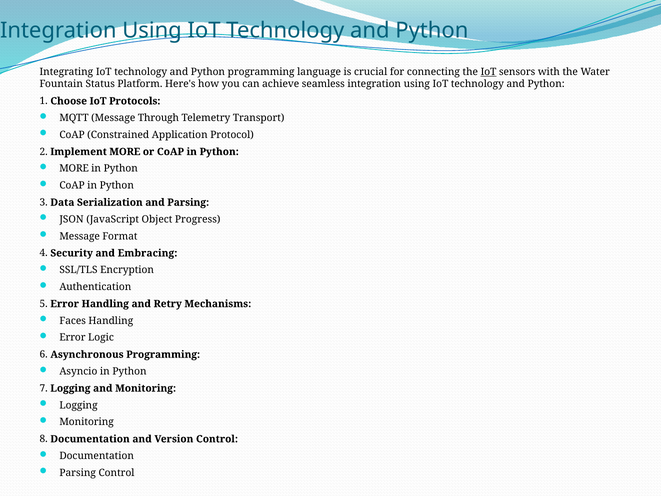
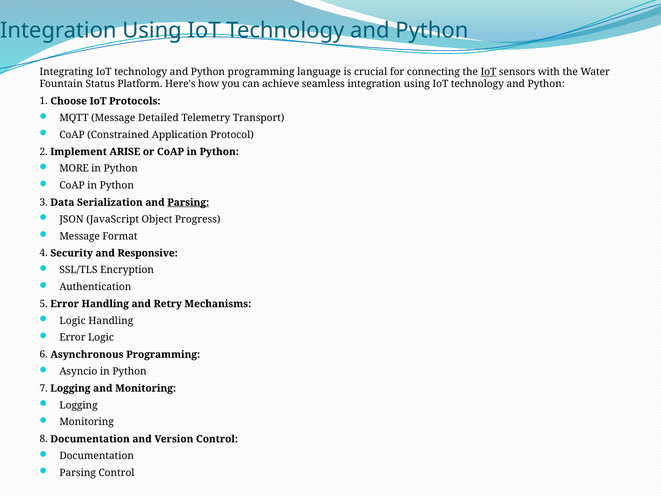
Through: Through -> Detailed
Implement MORE: MORE -> ARISE
Parsing at (188, 202) underline: none -> present
Embracing: Embracing -> Responsive
Faces at (73, 321): Faces -> Logic
